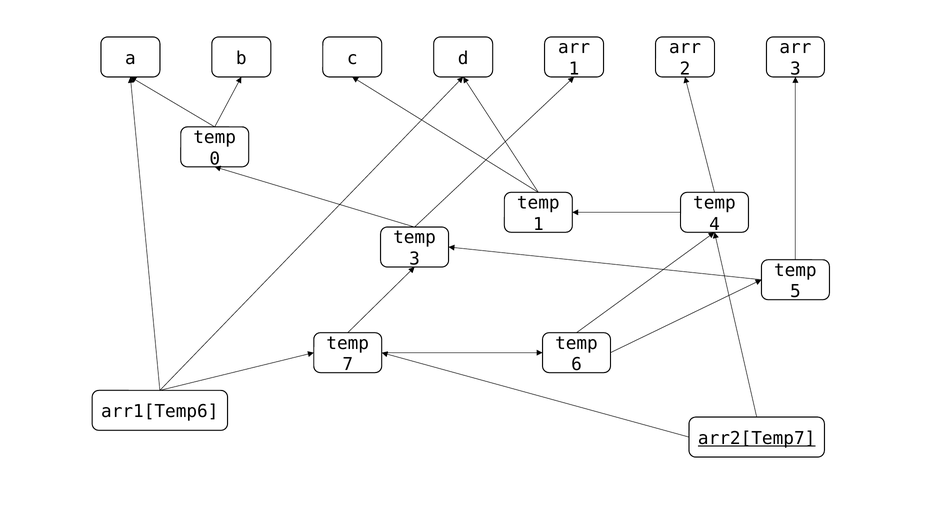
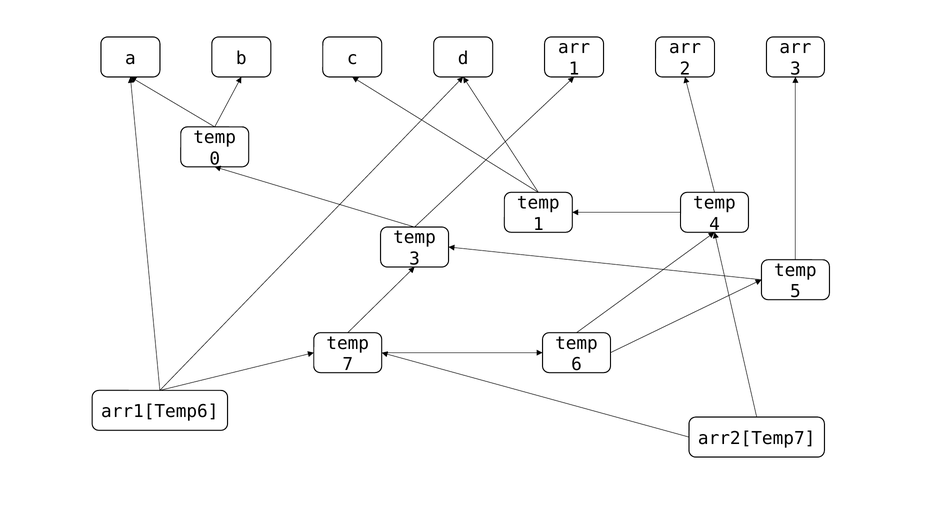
arr2[Temp7 underline: present -> none
